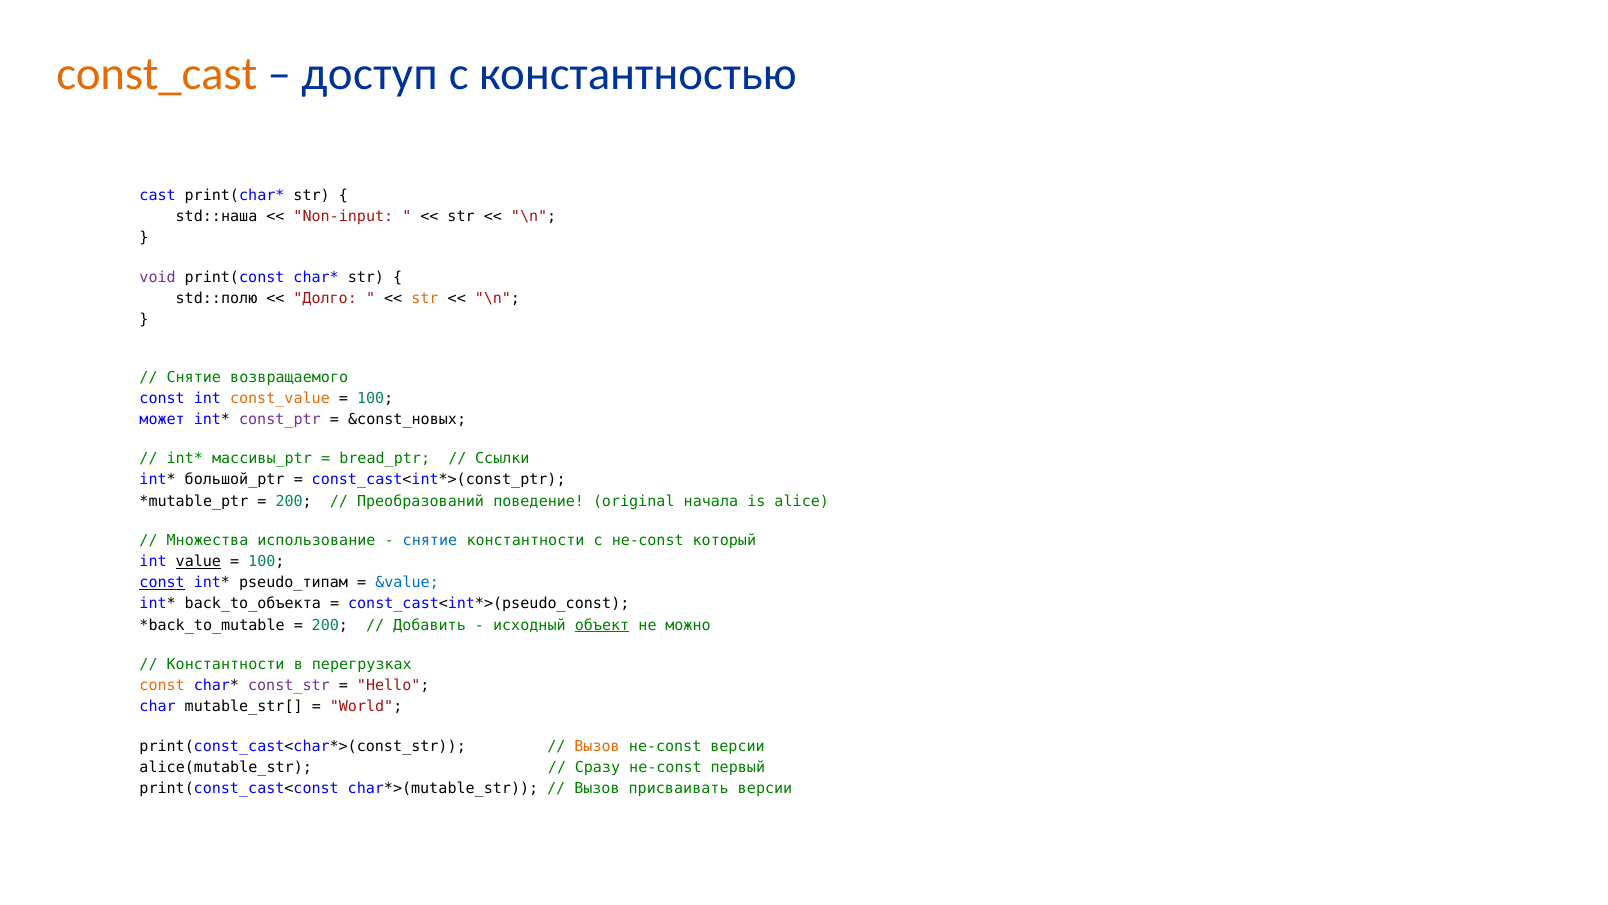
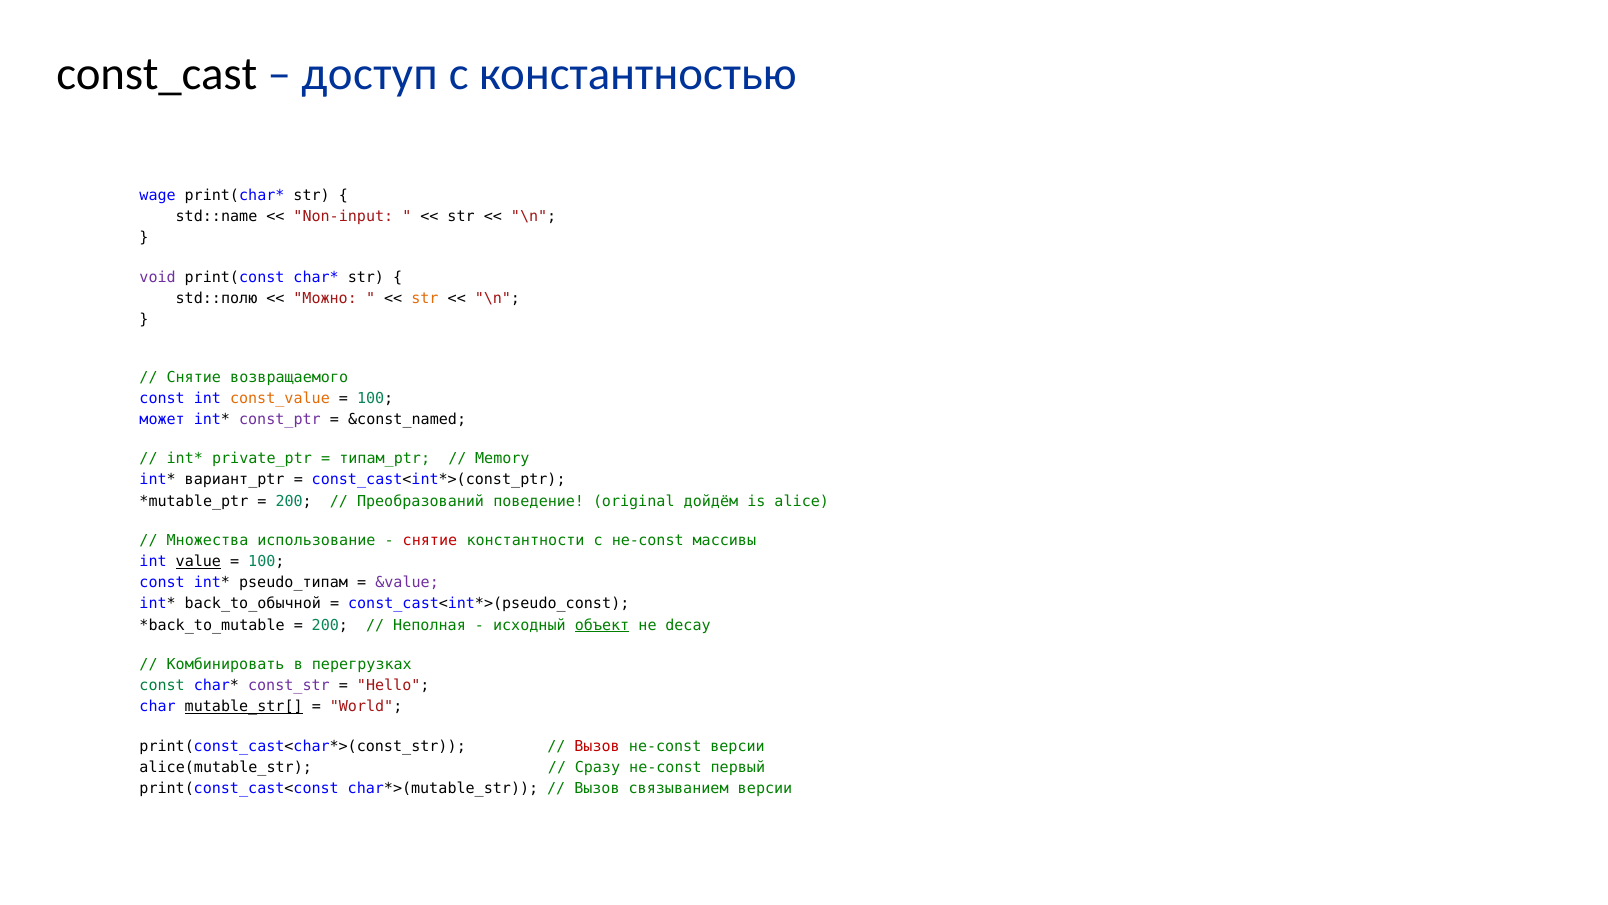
const_cast colour: orange -> black
cast: cast -> wage
std::наша: std::наша -> std::name
Долго: Долго -> Можно
&const_новых: &const_новых -> &const_named
массивы_ptr: массивы_ptr -> private_ptr
bread_ptr: bread_ptr -> типам_ptr
Ссылки: Ссылки -> Memory
большой_ptr: большой_ptr -> вариант_ptr
начала: начала -> дойдём
снятие at (430, 540) colour: blue -> red
который: который -> массивы
const at (162, 582) underline: present -> none
&value colour: blue -> purple
back_to_объекта: back_to_объекта -> back_to_обычной
Добавить: Добавить -> Неполная
можно: можно -> decay
Константности at (226, 664): Константности -> Комбинировать
const at (162, 685) colour: orange -> green
mutable_str[ underline: none -> present
Вызов at (597, 746) colour: orange -> red
присваивать: присваивать -> связыванием
